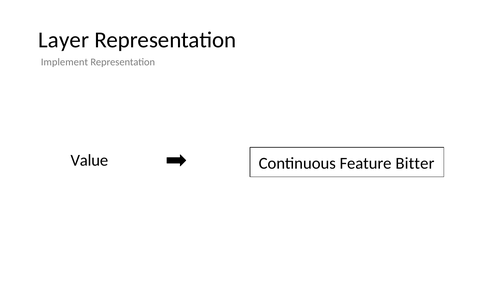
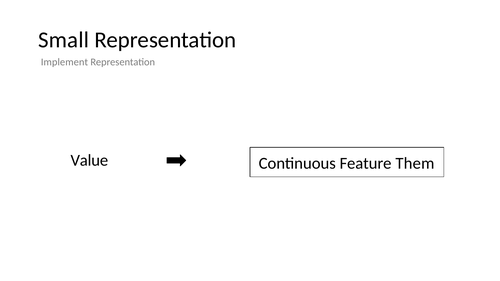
Layer: Layer -> Small
Bitter: Bitter -> Them
